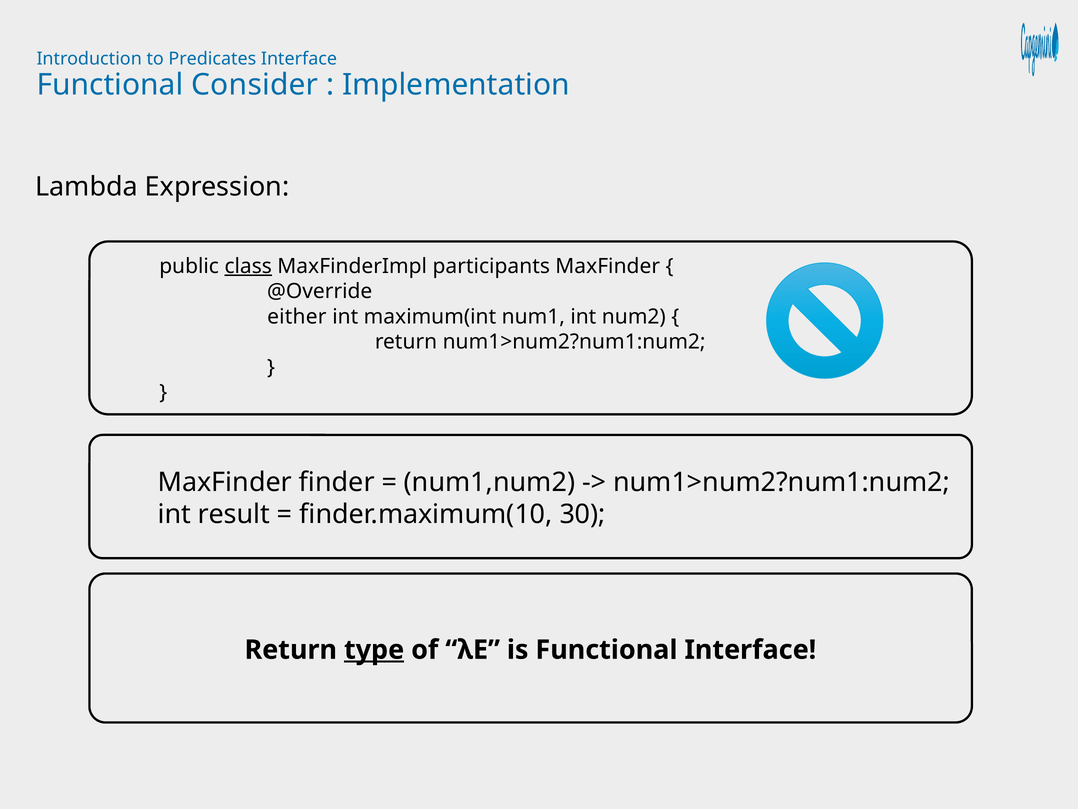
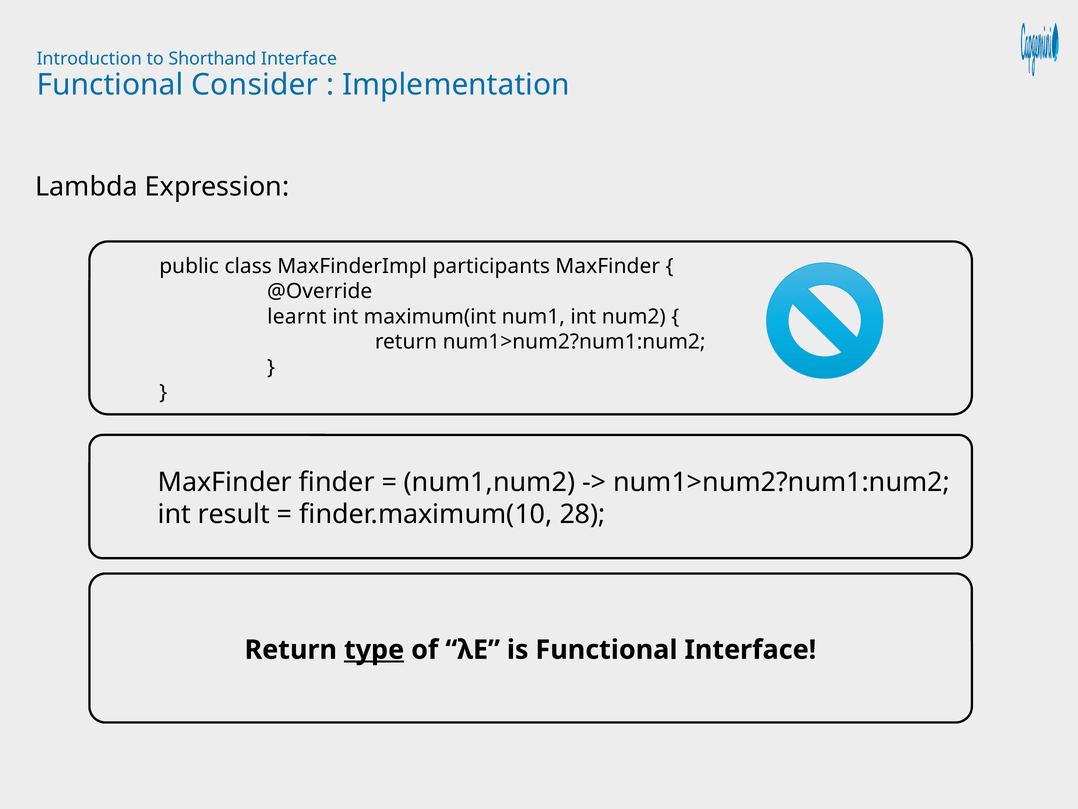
Predicates: Predicates -> Shorthand
class underline: present -> none
either: either -> learnt
30: 30 -> 28
